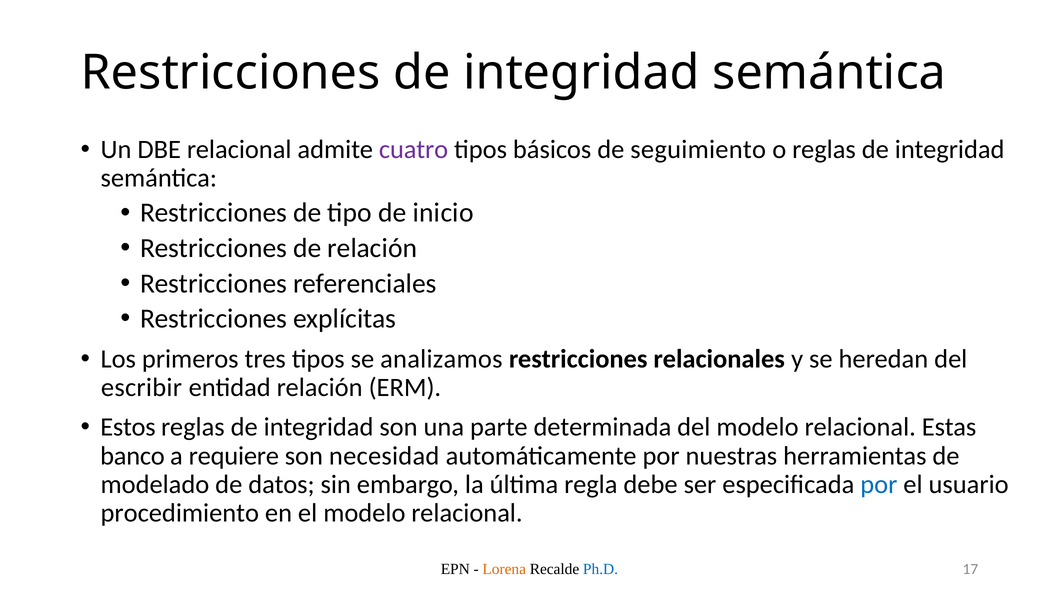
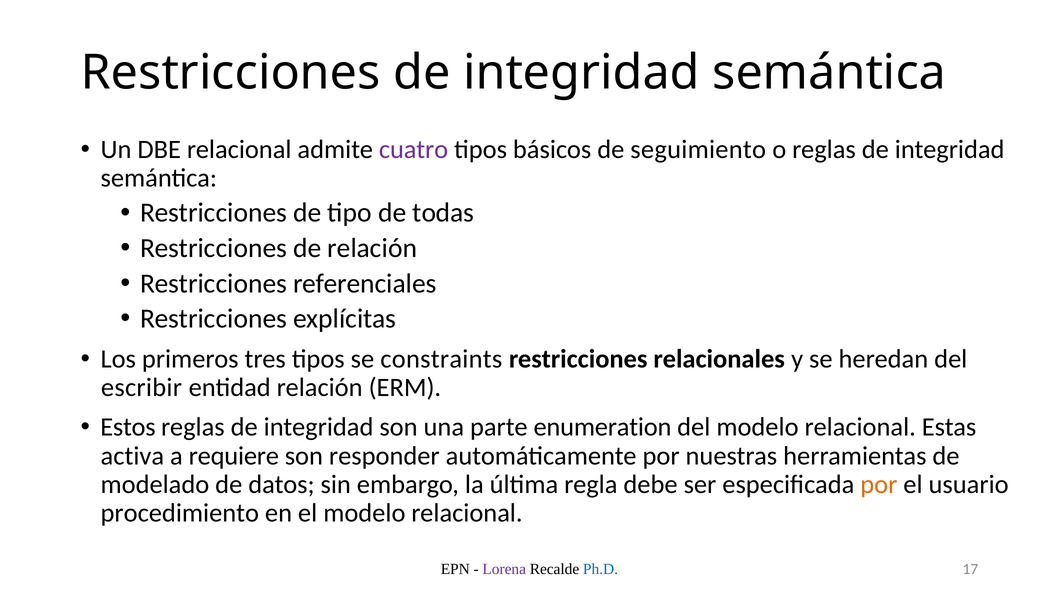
inicio: inicio -> todas
analizamos: analizamos -> constraints
determinada: determinada -> enumeration
banco: banco -> activa
necesidad: necesidad -> responder
por at (879, 484) colour: blue -> orange
Lorena colour: orange -> purple
